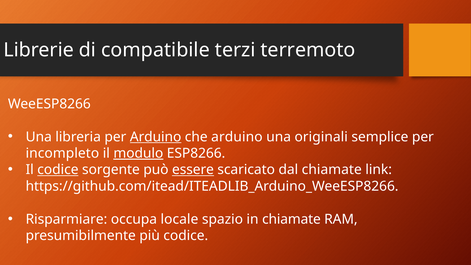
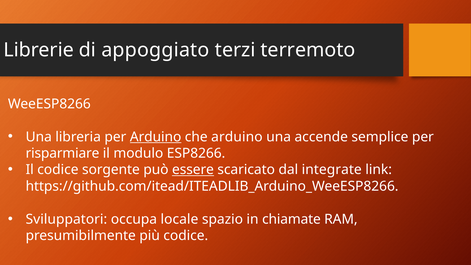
compatibile: compatibile -> appoggiato
originali: originali -> accende
incompleto: incompleto -> risparmiare
modulo underline: present -> none
codice at (58, 170) underline: present -> none
dal chiamate: chiamate -> integrate
Risparmiare: Risparmiare -> Sviluppatori
